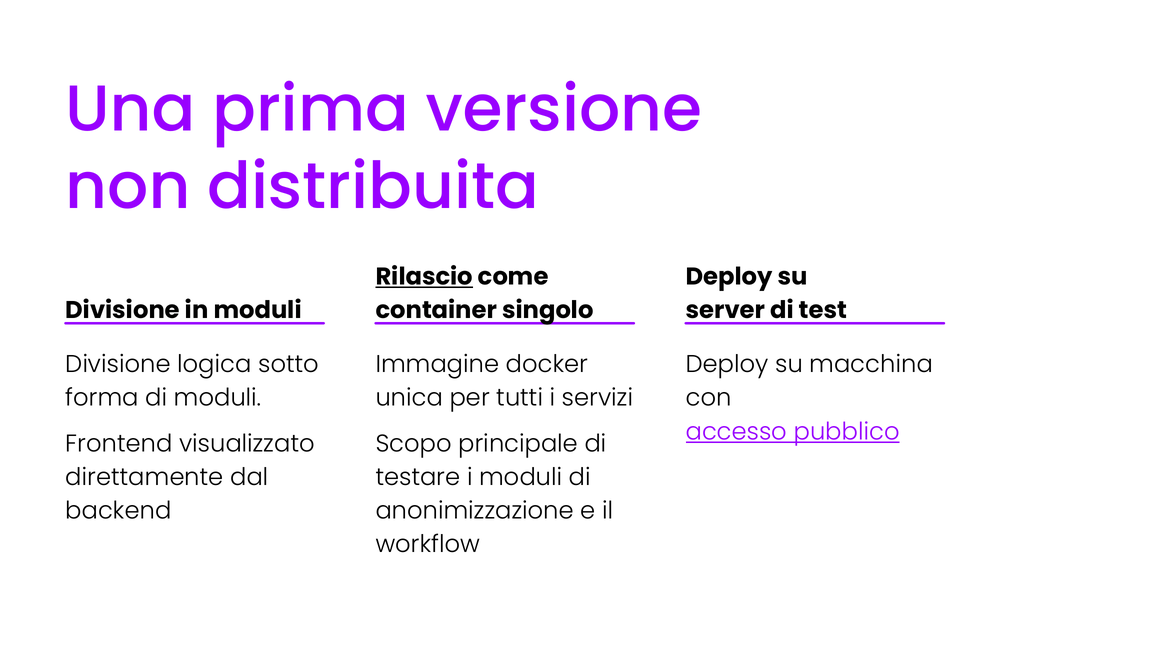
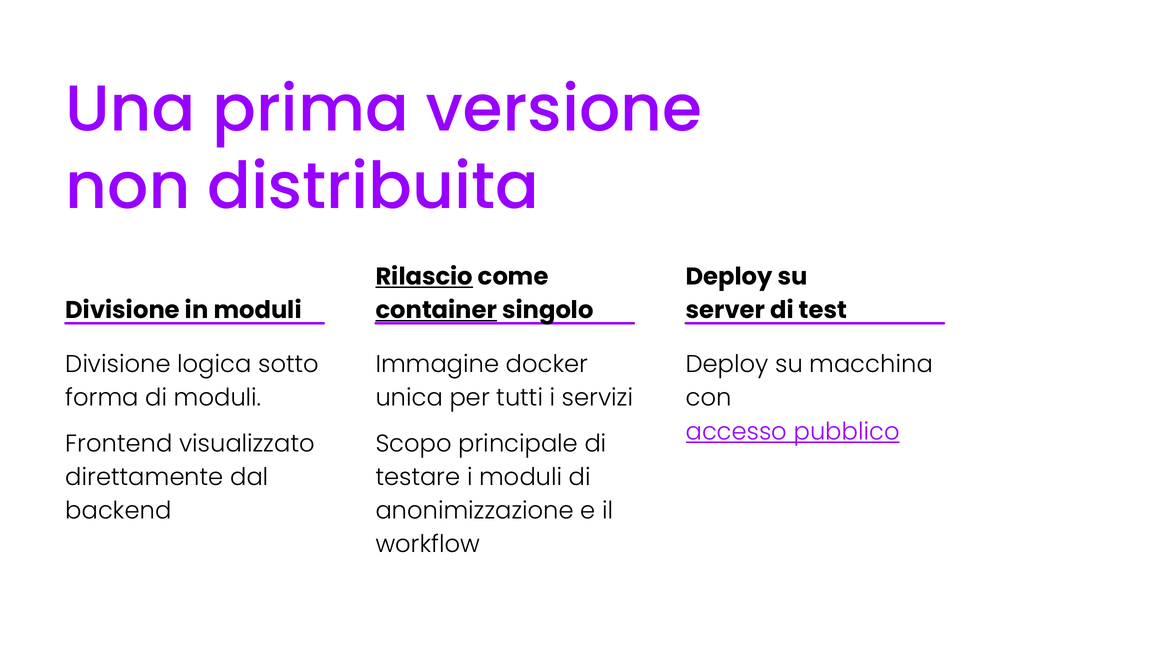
container underline: none -> present
